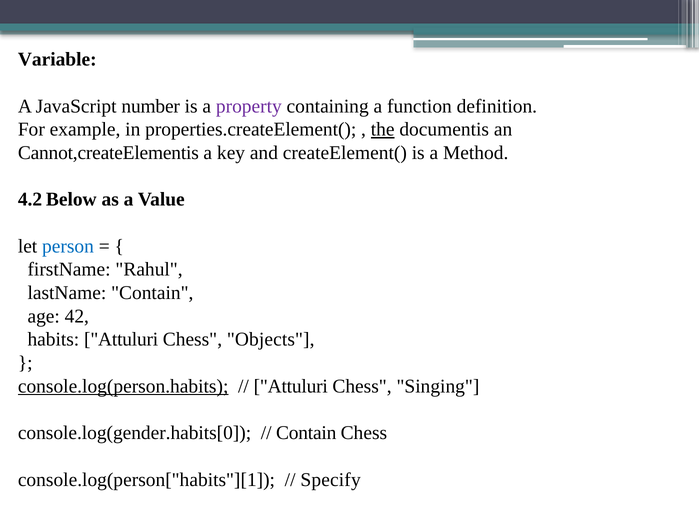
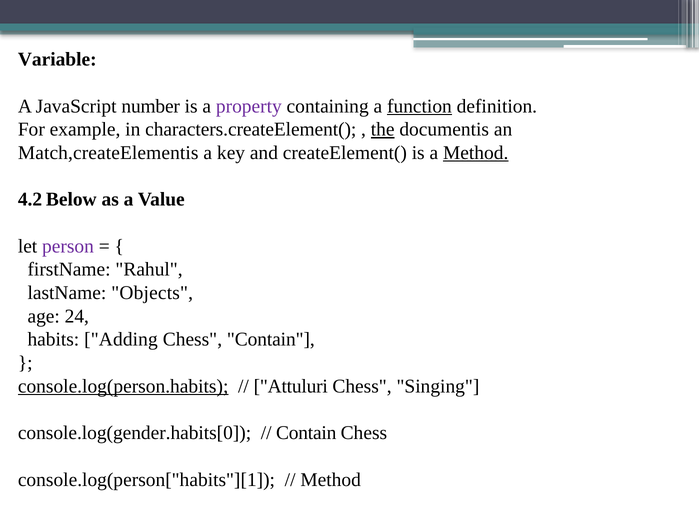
function underline: none -> present
properties.createElement(: properties.createElement( -> characters.createElement(
Cannot,createElementis: Cannot,createElementis -> Match,createElementis
Method at (476, 153) underline: none -> present
person colour: blue -> purple
lastName Contain: Contain -> Objects
42: 42 -> 24
habits Attuluri: Attuluri -> Adding
Chess Objects: Objects -> Contain
Specify at (331, 479): Specify -> Method
